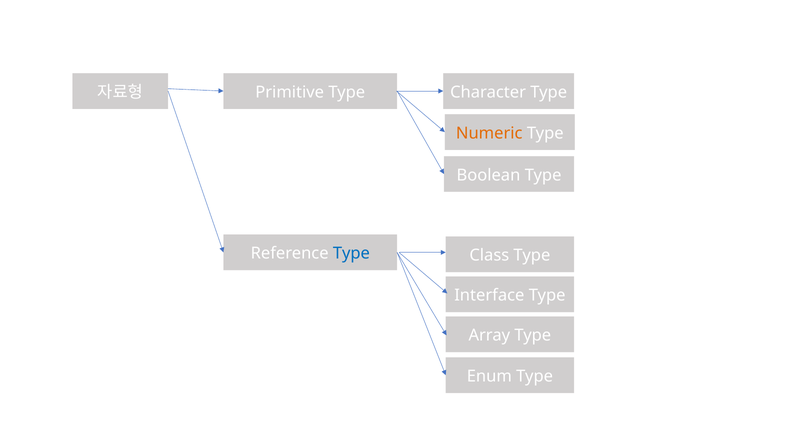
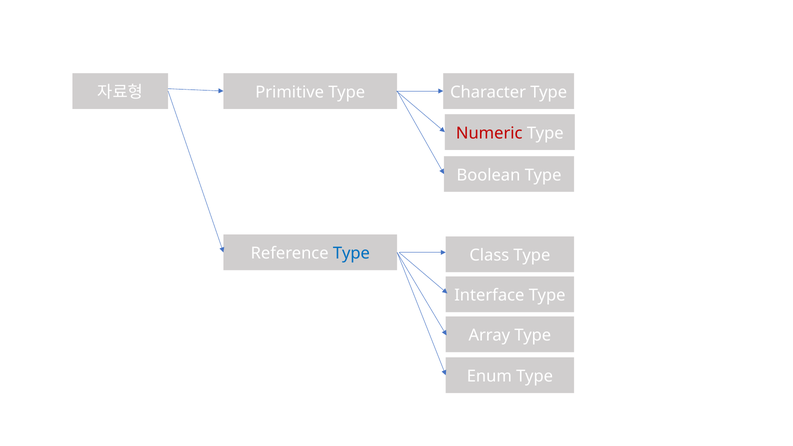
Numeric colour: orange -> red
